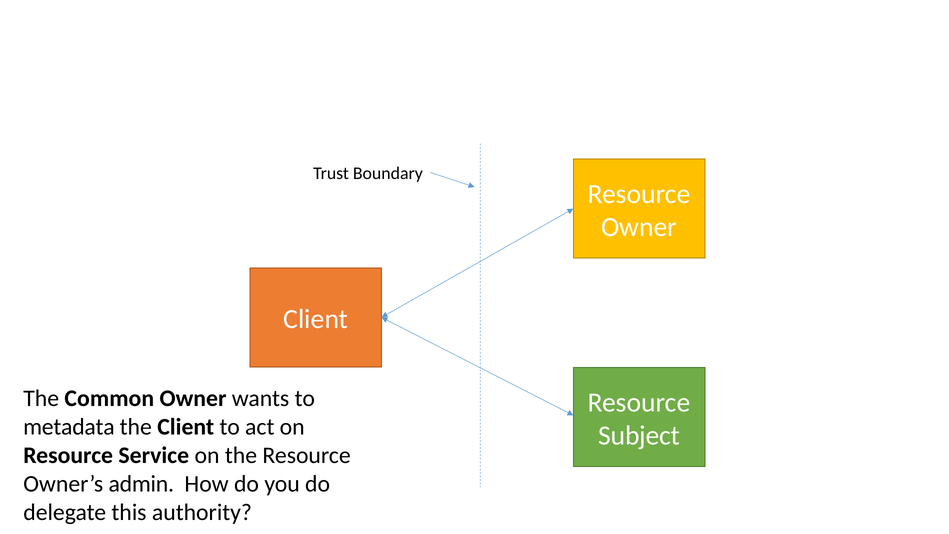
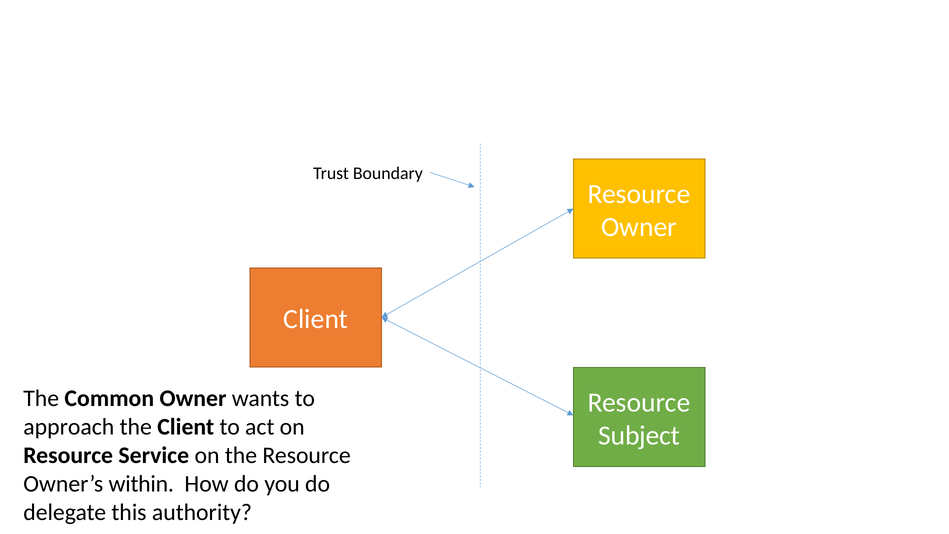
metadata: metadata -> approach
admin: admin -> within
